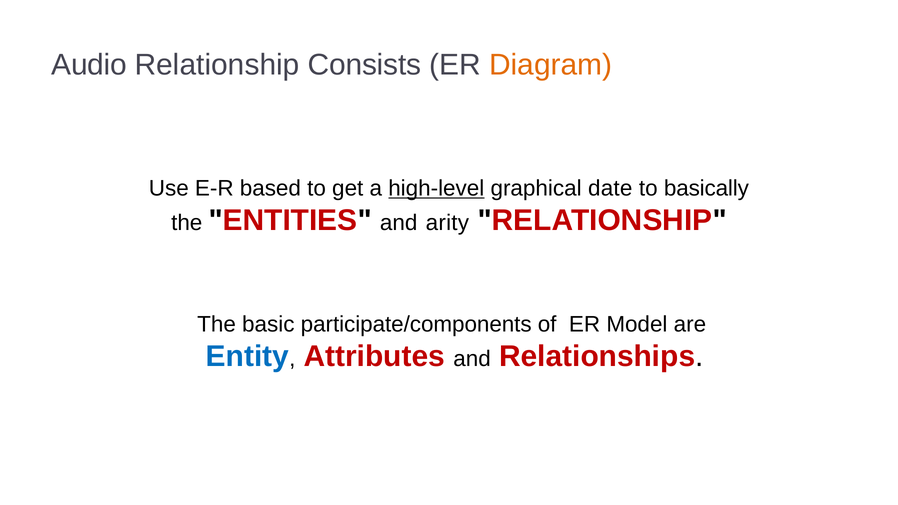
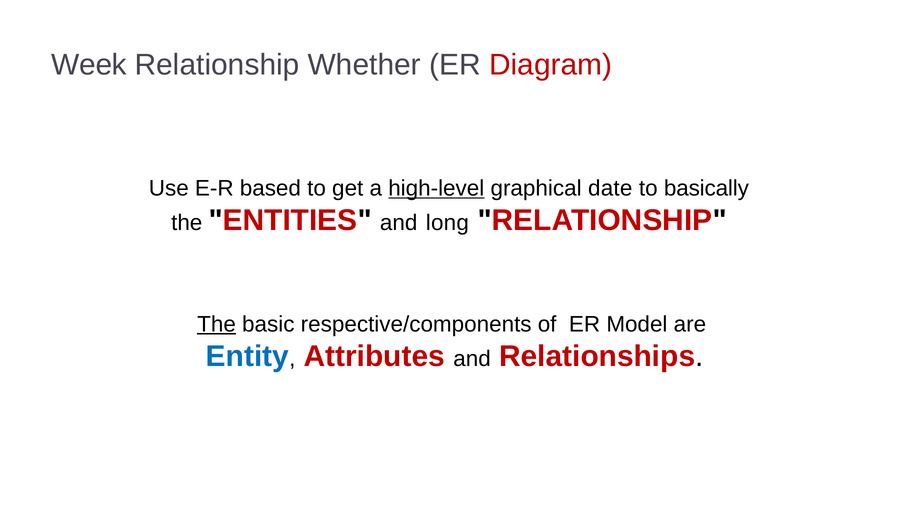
Audio: Audio -> Week
Consists: Consists -> Whether
Diagram colour: orange -> red
arity: arity -> long
The at (217, 324) underline: none -> present
participate/components: participate/components -> respective/components
